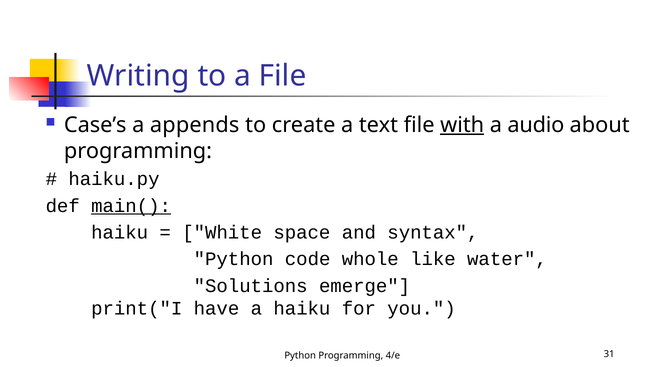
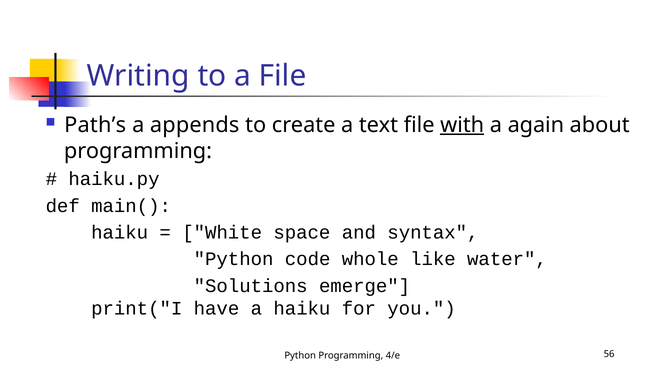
Case’s: Case’s -> Path’s
audio: audio -> again
main( underline: present -> none
31: 31 -> 56
